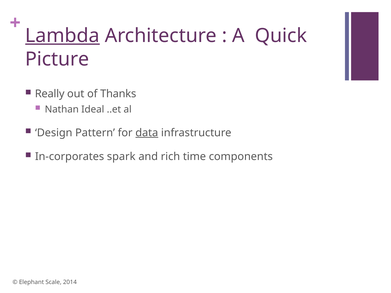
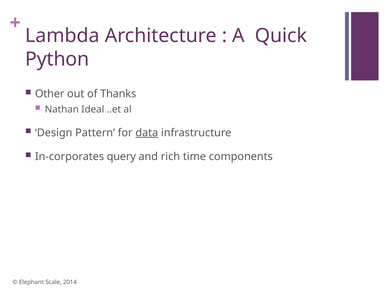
Lambda underline: present -> none
Picture: Picture -> Python
Really: Really -> Other
spark: spark -> query
